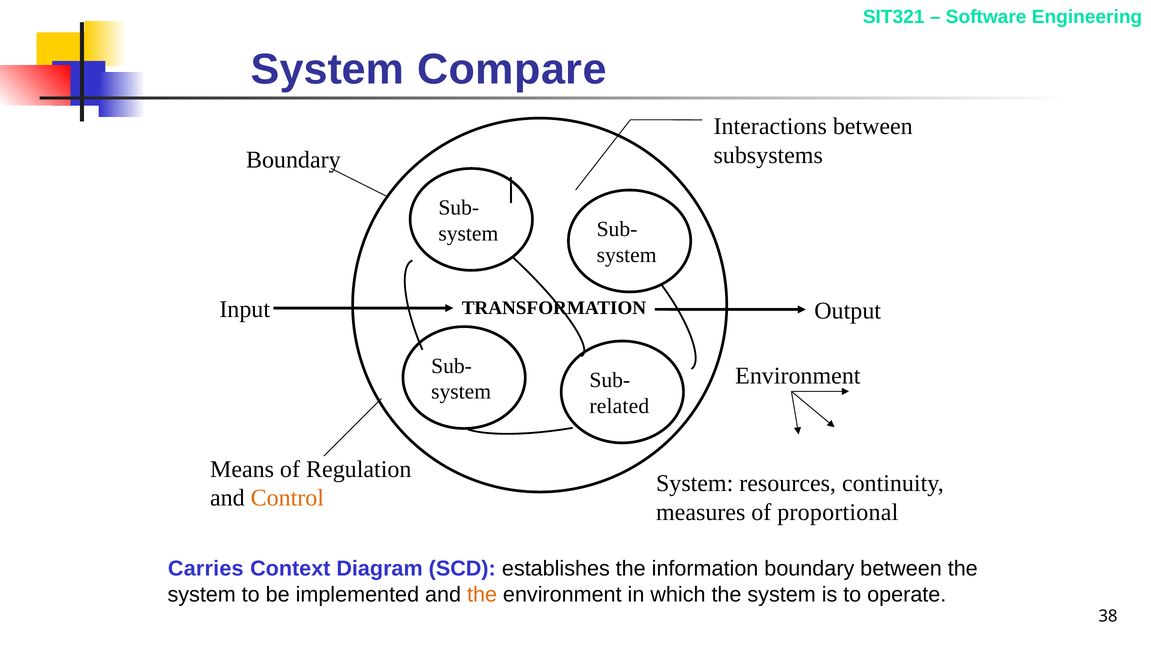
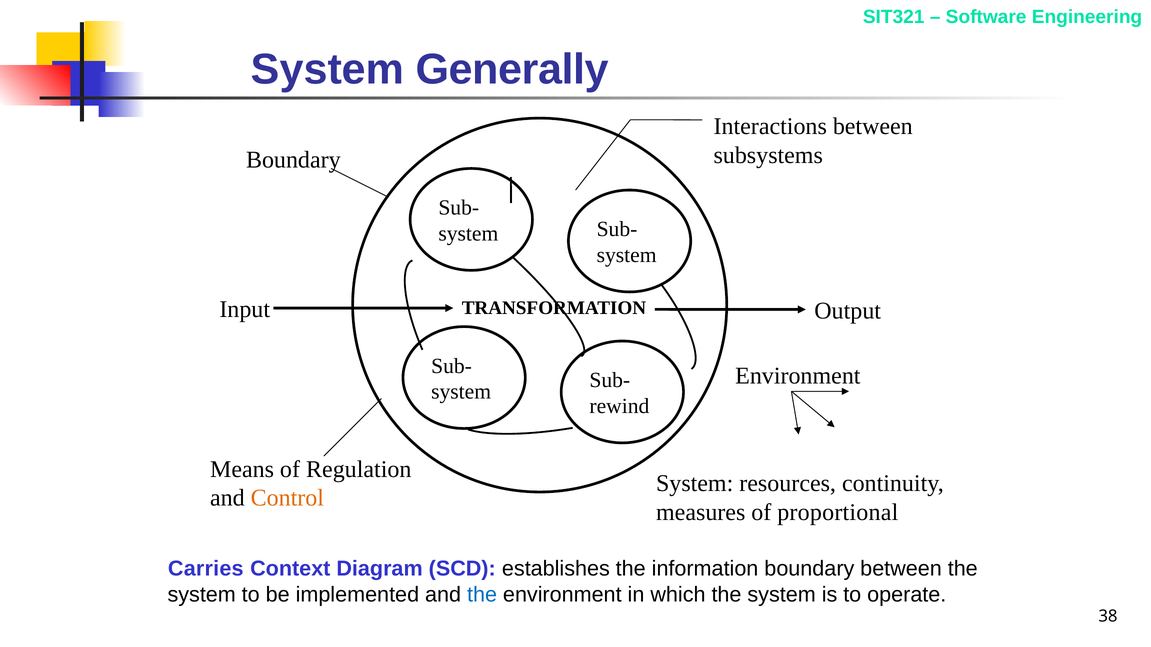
Compare: Compare -> Generally
related: related -> rewind
the at (482, 595) colour: orange -> blue
